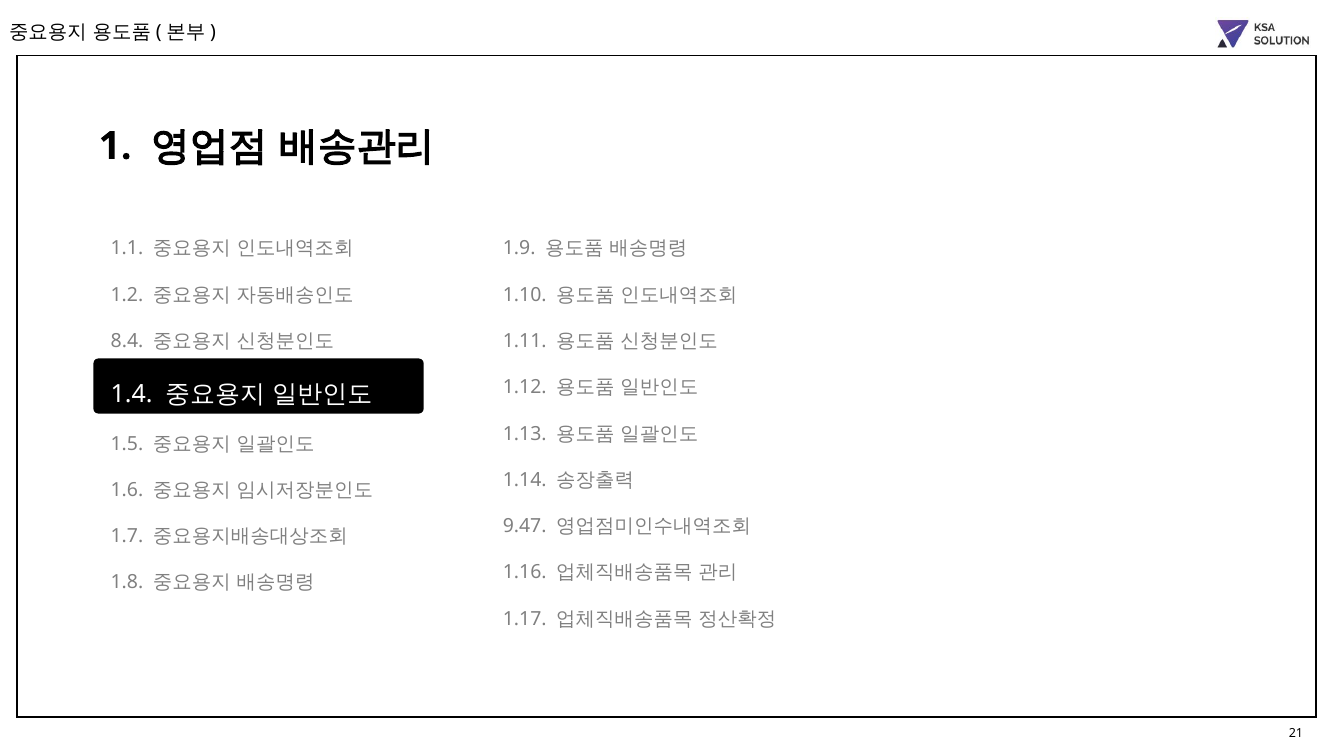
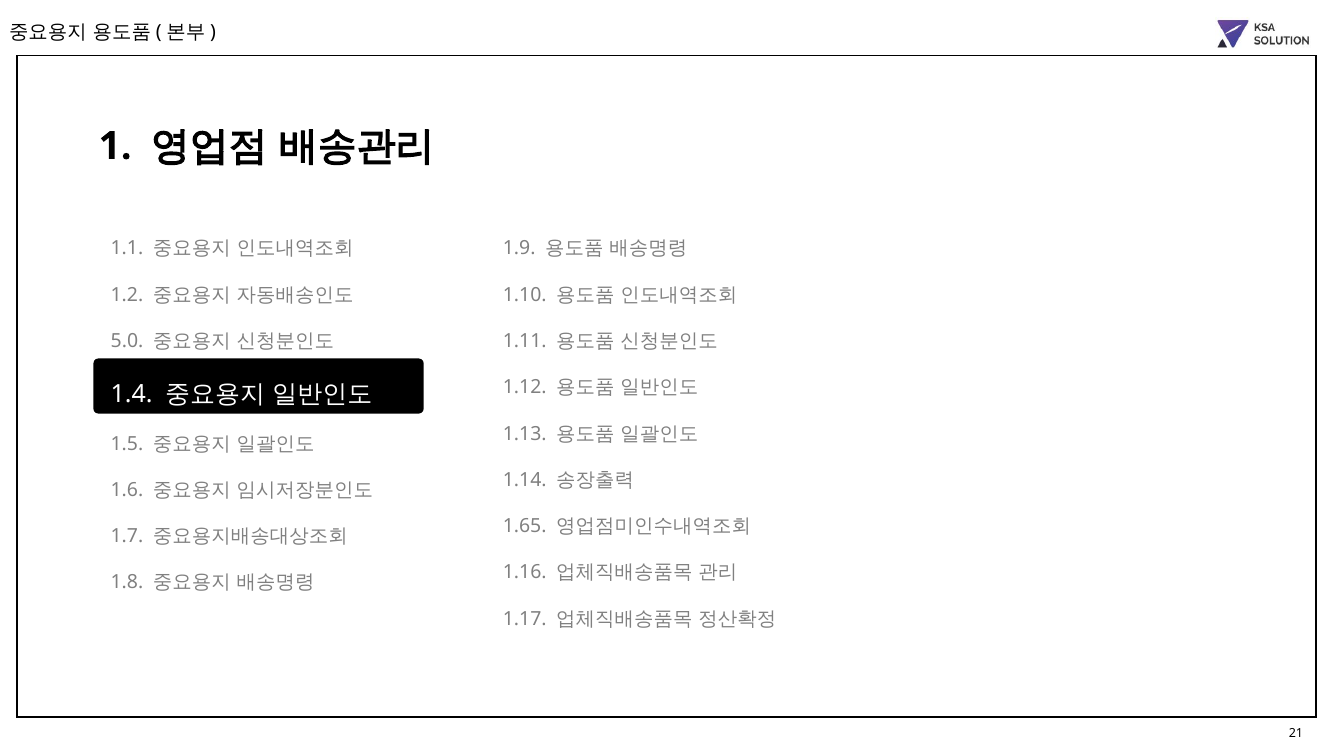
8.4: 8.4 -> 5.0
9.47: 9.47 -> 1.65
